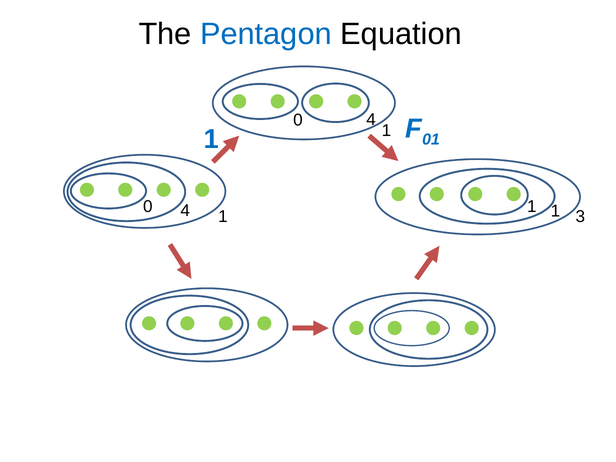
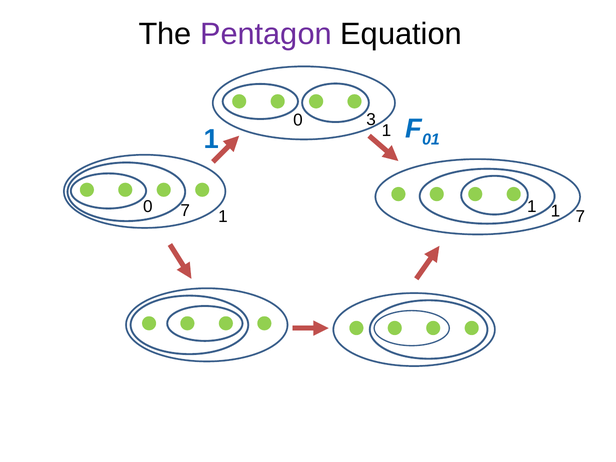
Pentagon colour: blue -> purple
4 at (371, 120): 4 -> 3
4 at (185, 210): 4 -> 7
1 3: 3 -> 7
